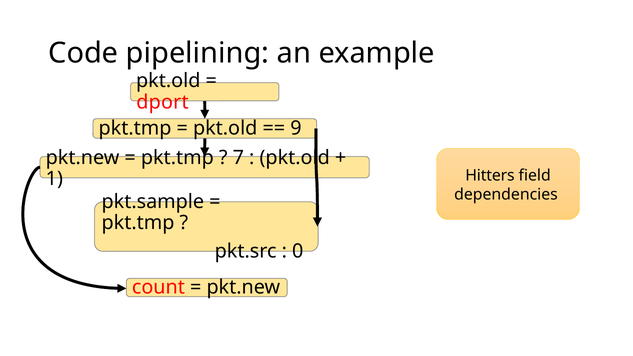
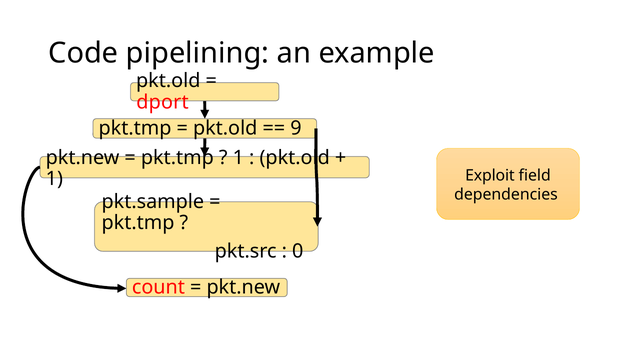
7 at (238, 158): 7 -> 1
Hitters: Hitters -> Exploit
